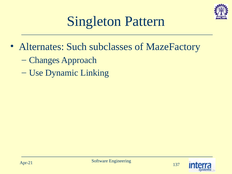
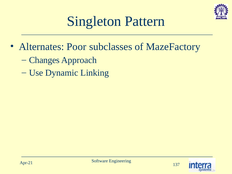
Such: Such -> Poor
